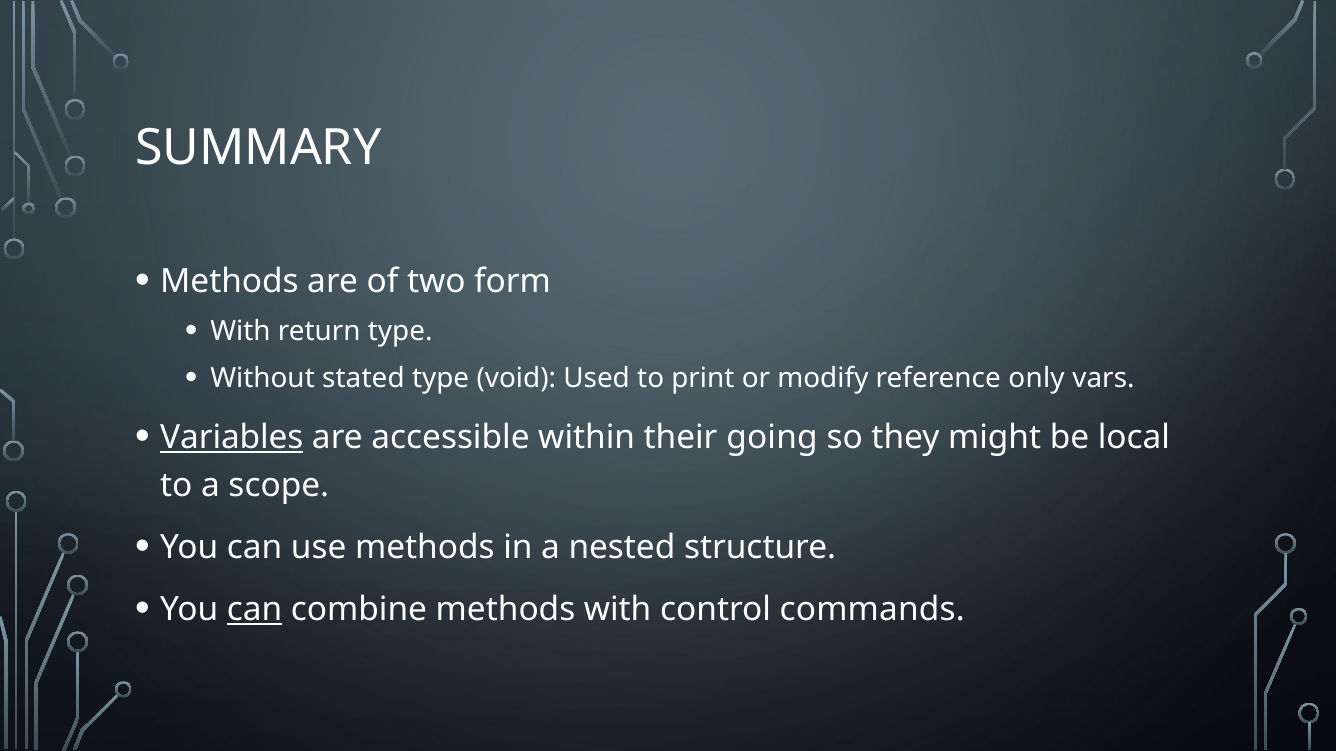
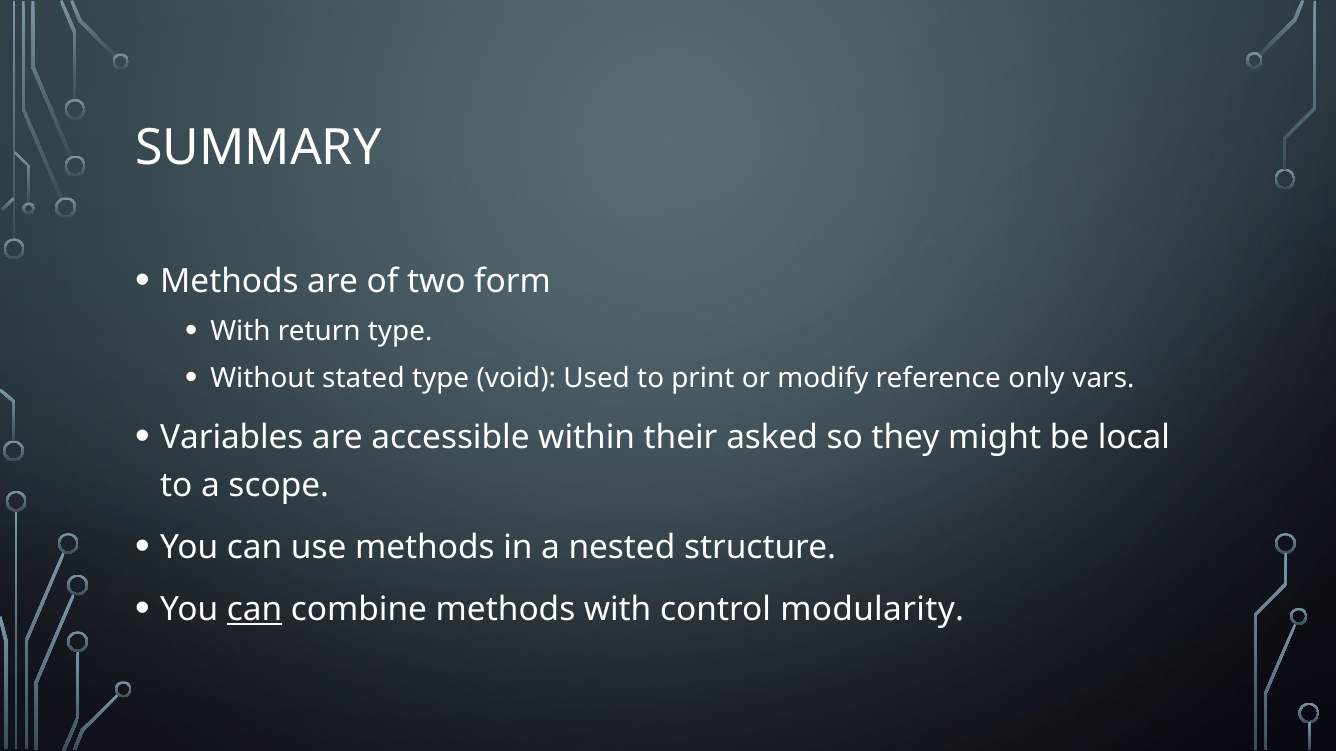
Variables underline: present -> none
going: going -> asked
commands: commands -> modularity
